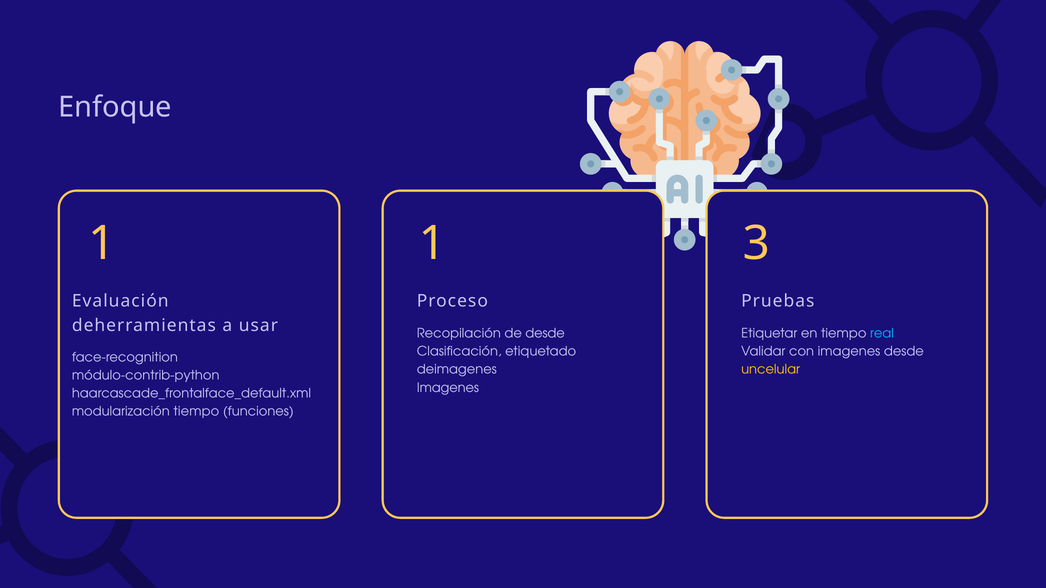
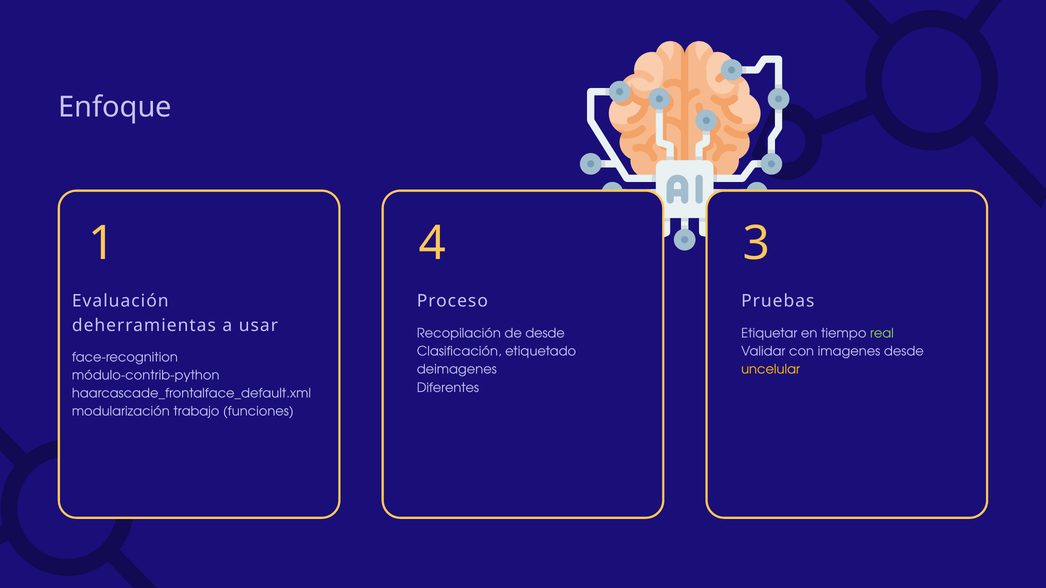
1 1: 1 -> 4
real colour: light blue -> light green
Imagenes at (448, 388): Imagenes -> Diferentes
modularización tiempo: tiempo -> trabajo
